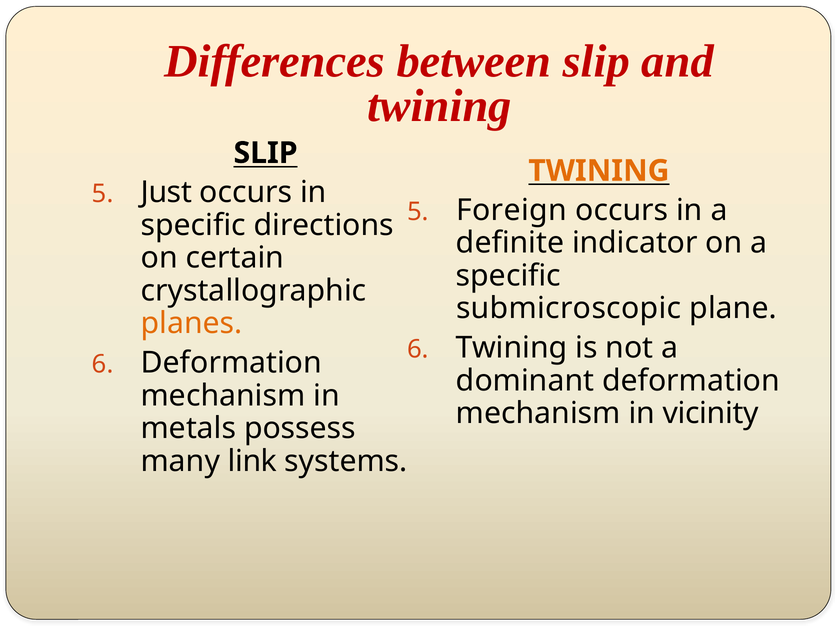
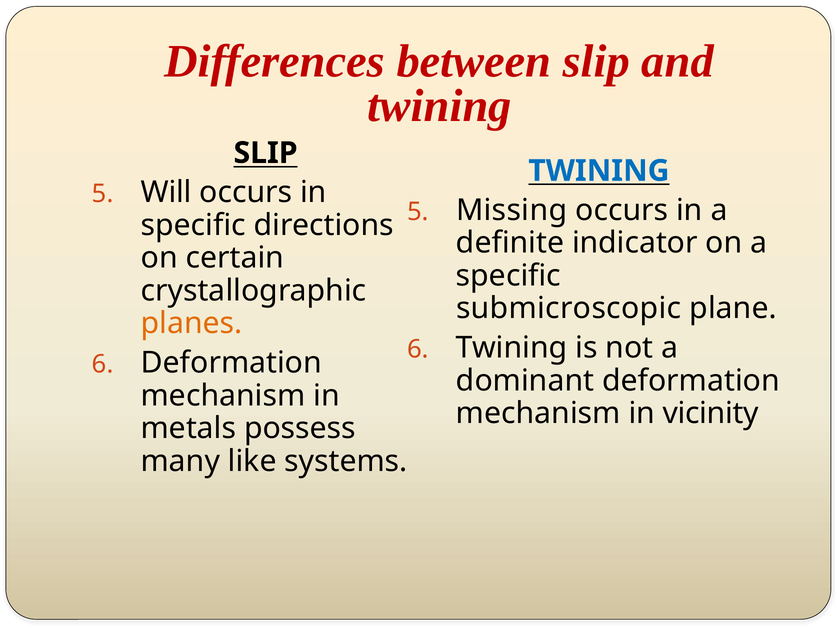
TWINING at (599, 171) colour: orange -> blue
Just: Just -> Will
Foreign: Foreign -> Missing
link: link -> like
